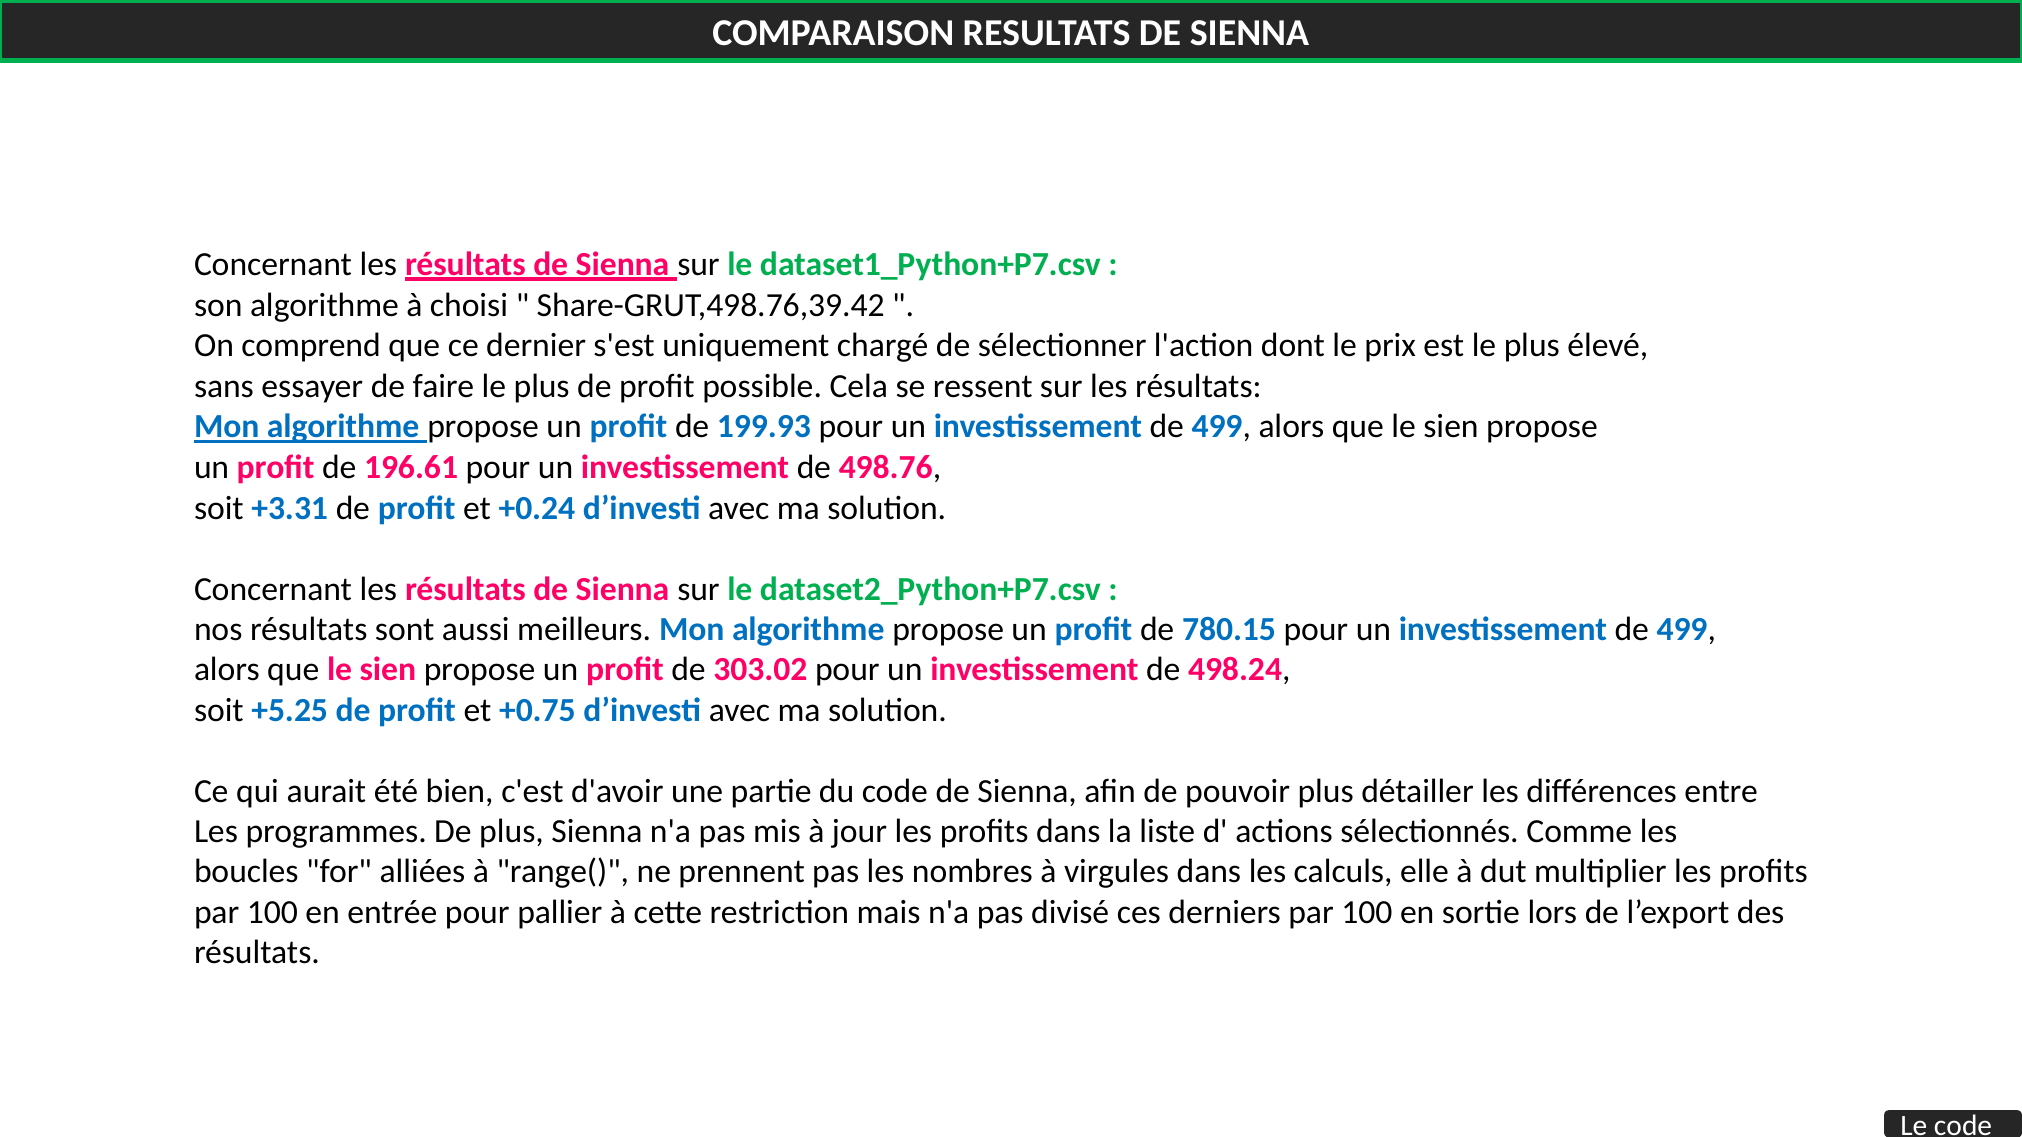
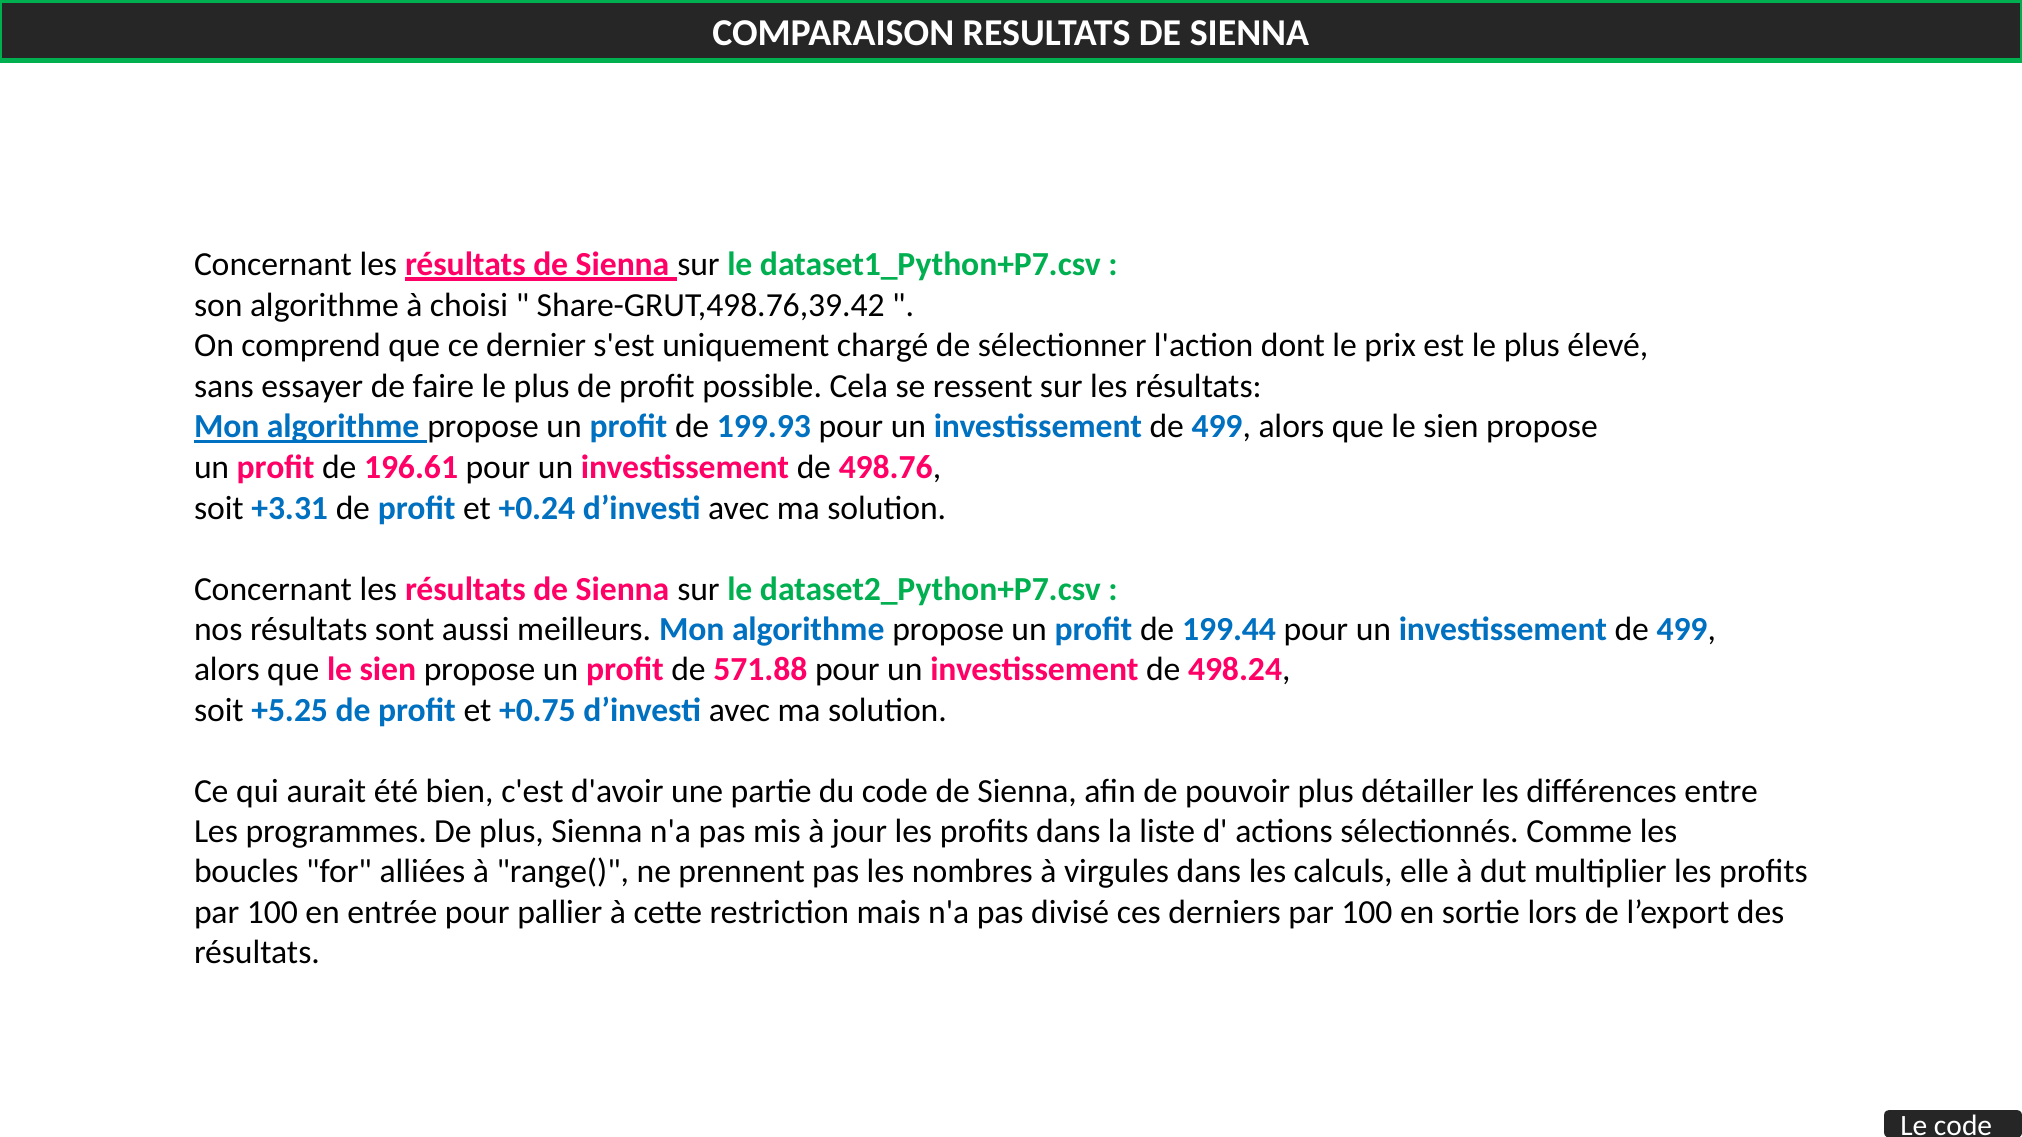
780.15: 780.15 -> 199.44
303.02: 303.02 -> 571.88
